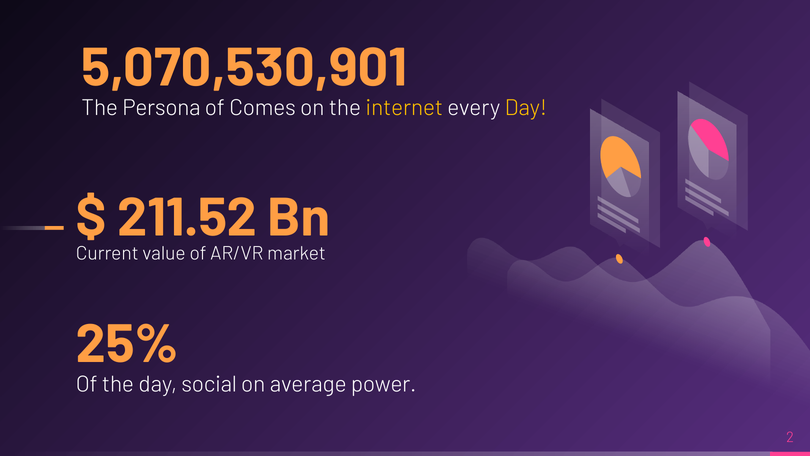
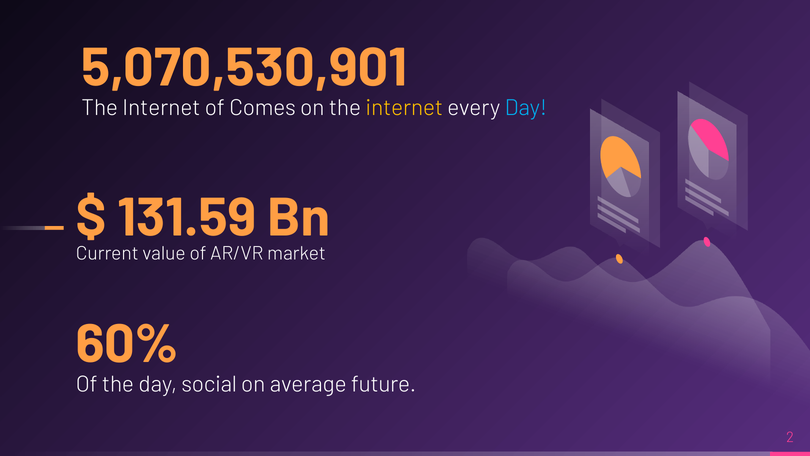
Persona at (161, 108): Persona -> Internet
Day at (526, 108) colour: yellow -> light blue
211.52: 211.52 -> 131.59
25%: 25% -> 60%
power: power -> future
